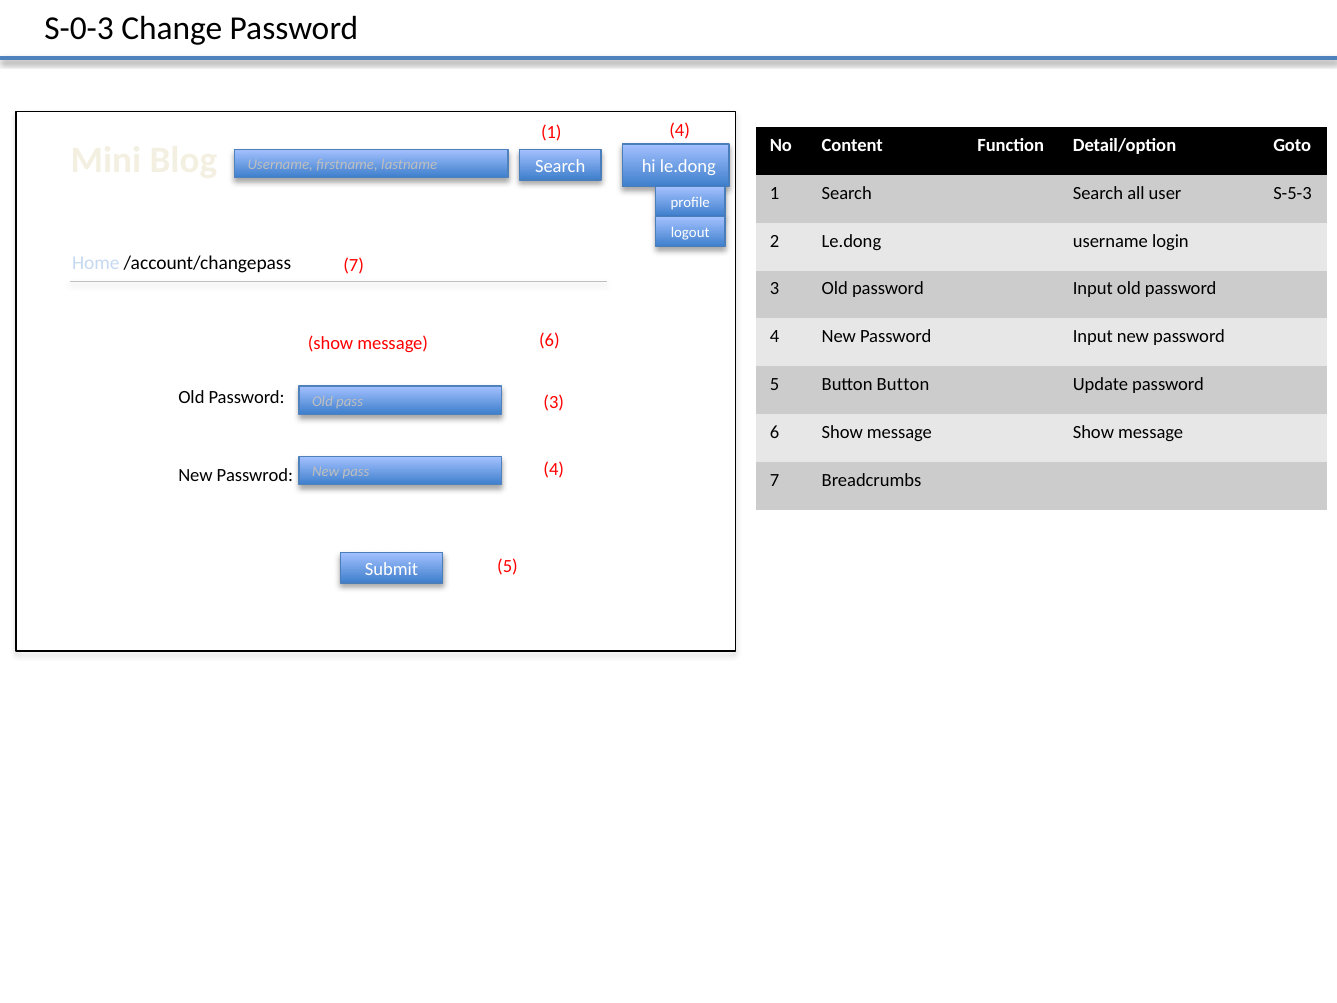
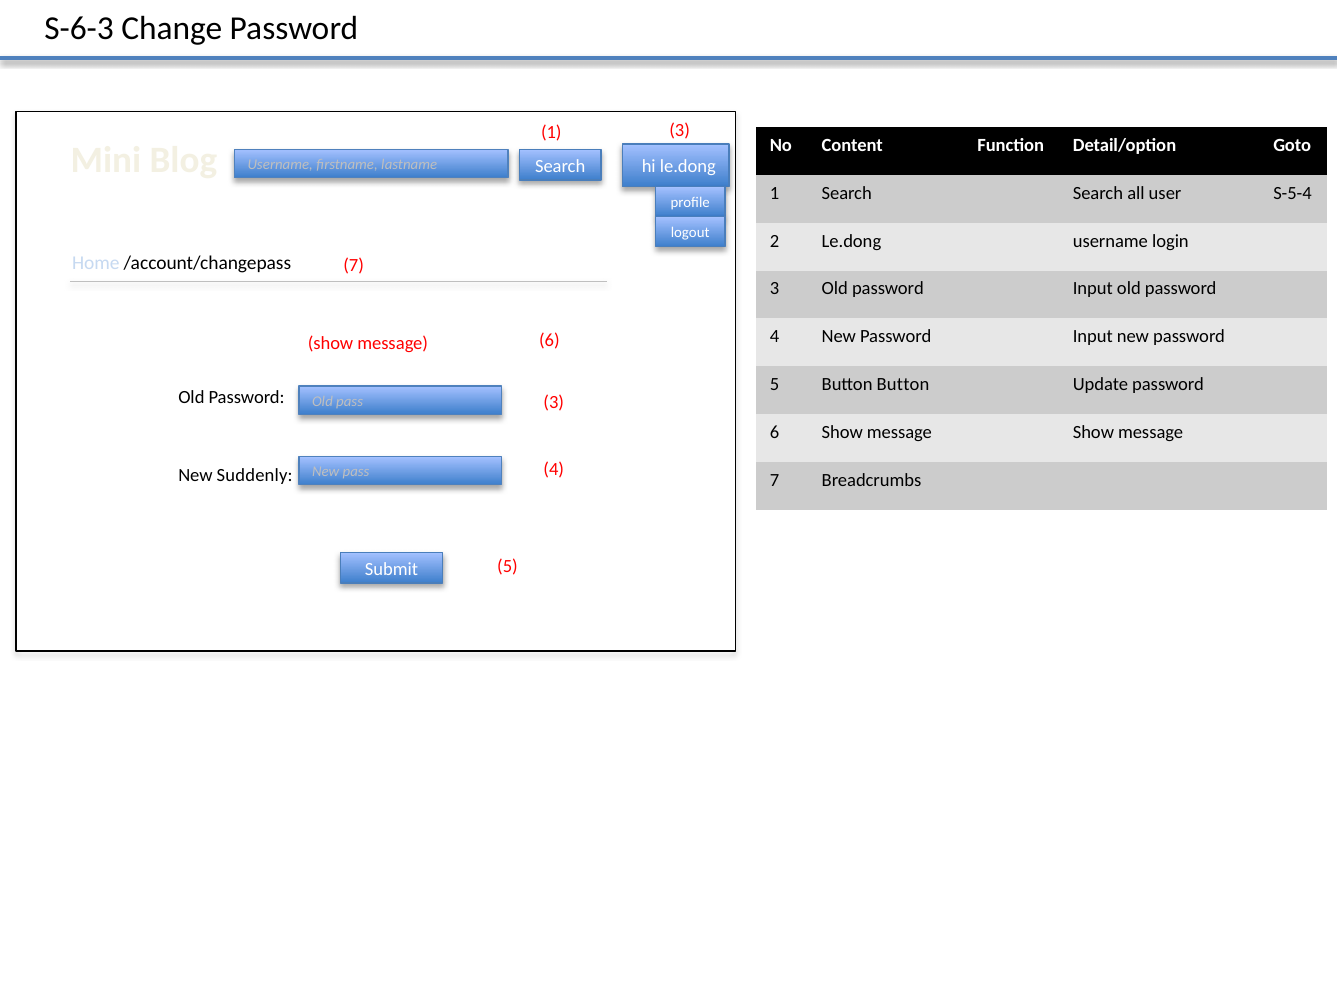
S-0-3: S-0-3 -> S-6-3
1 4: 4 -> 3
S-5-3: S-5-3 -> S-5-4
Passwrod: Passwrod -> Suddenly
